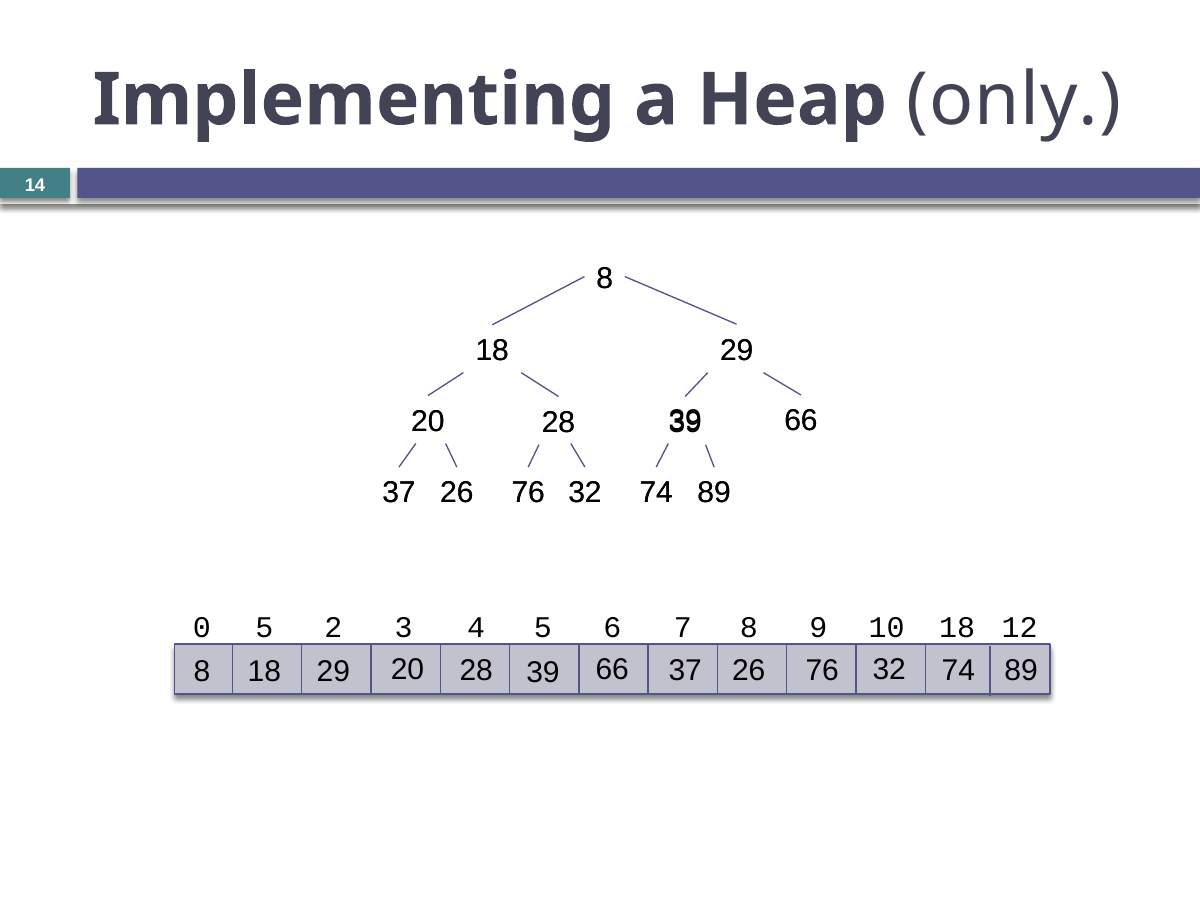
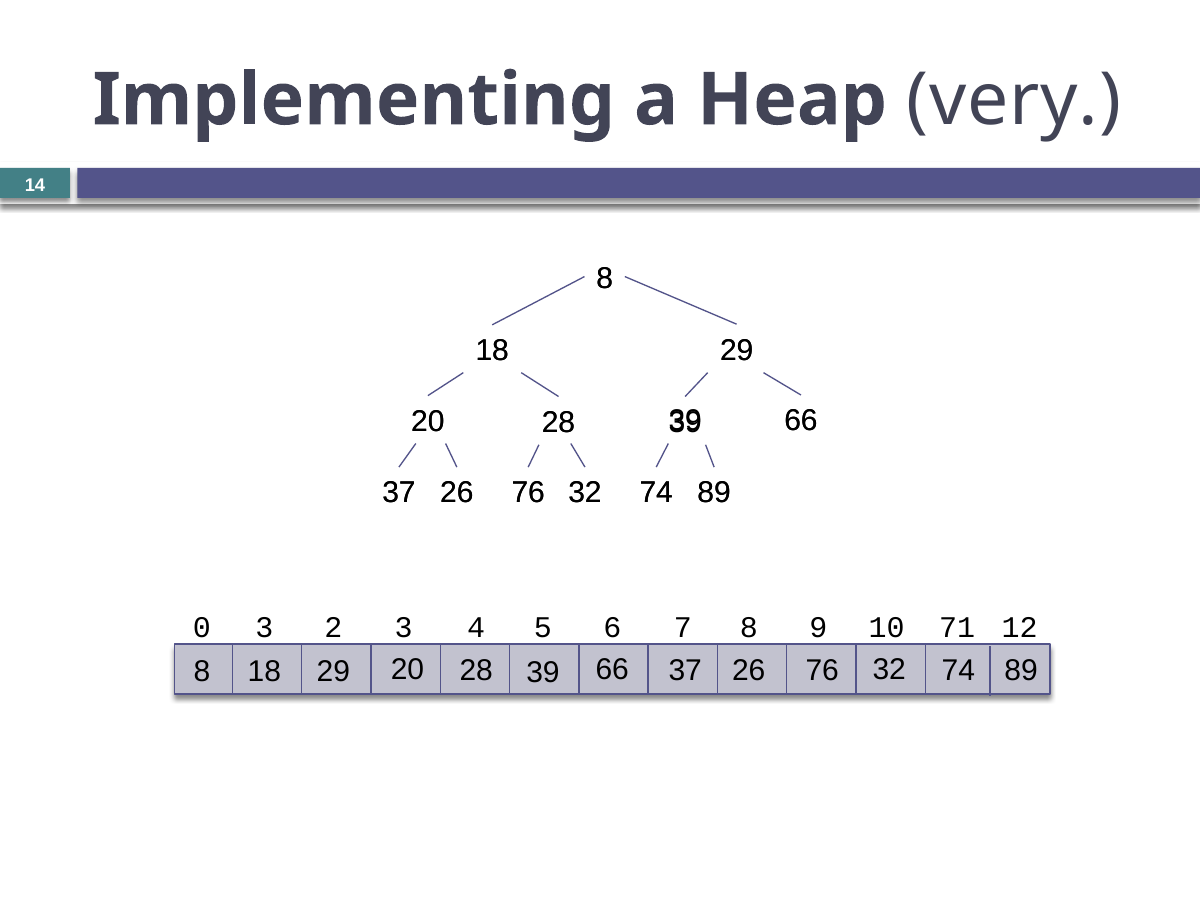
only: only -> very
0 5: 5 -> 3
10 18: 18 -> 71
